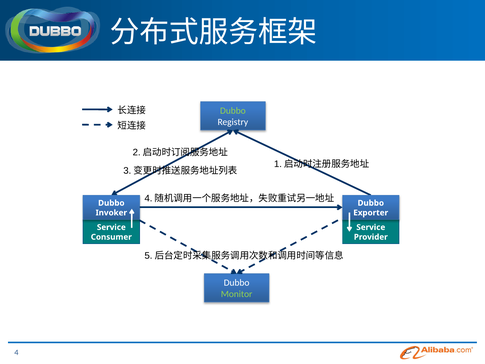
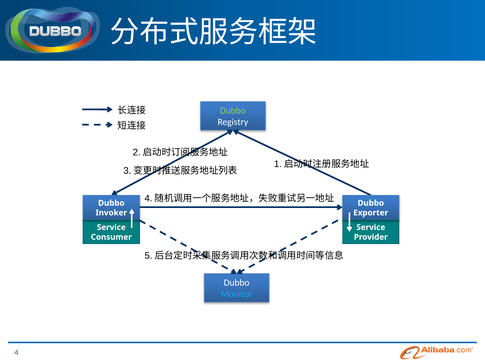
Monitor colour: light green -> light blue
